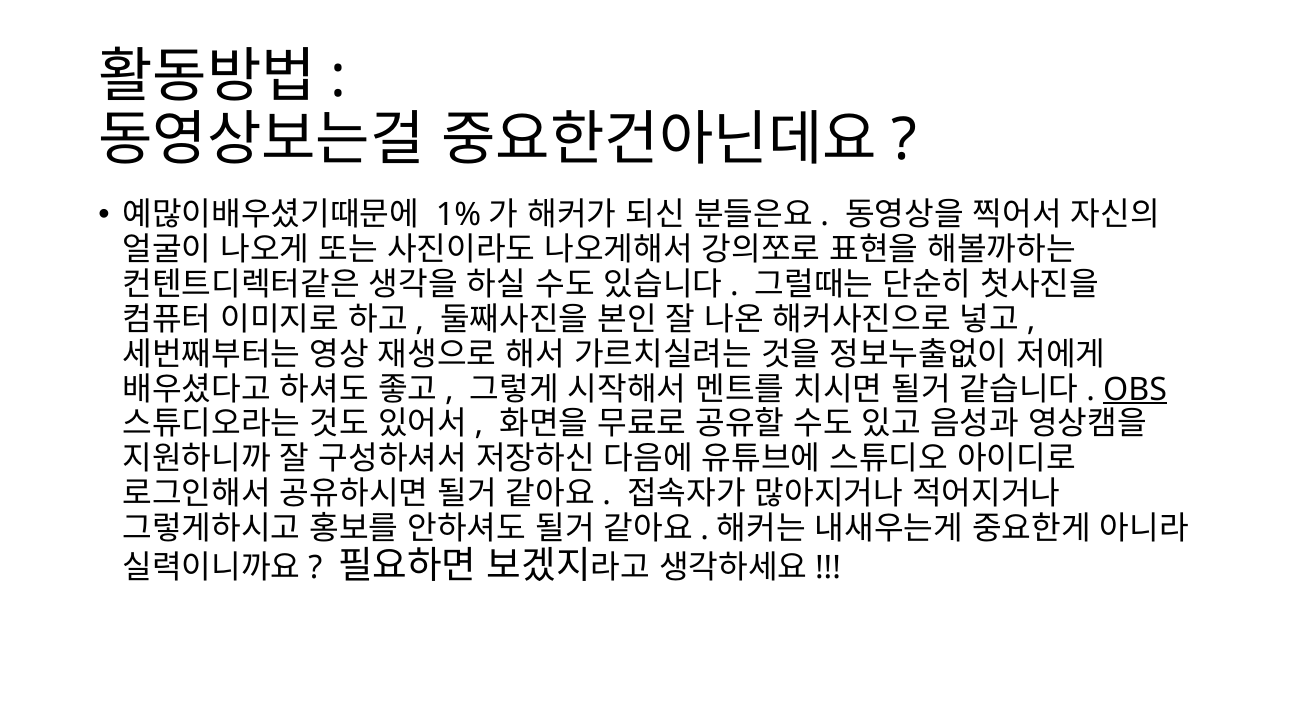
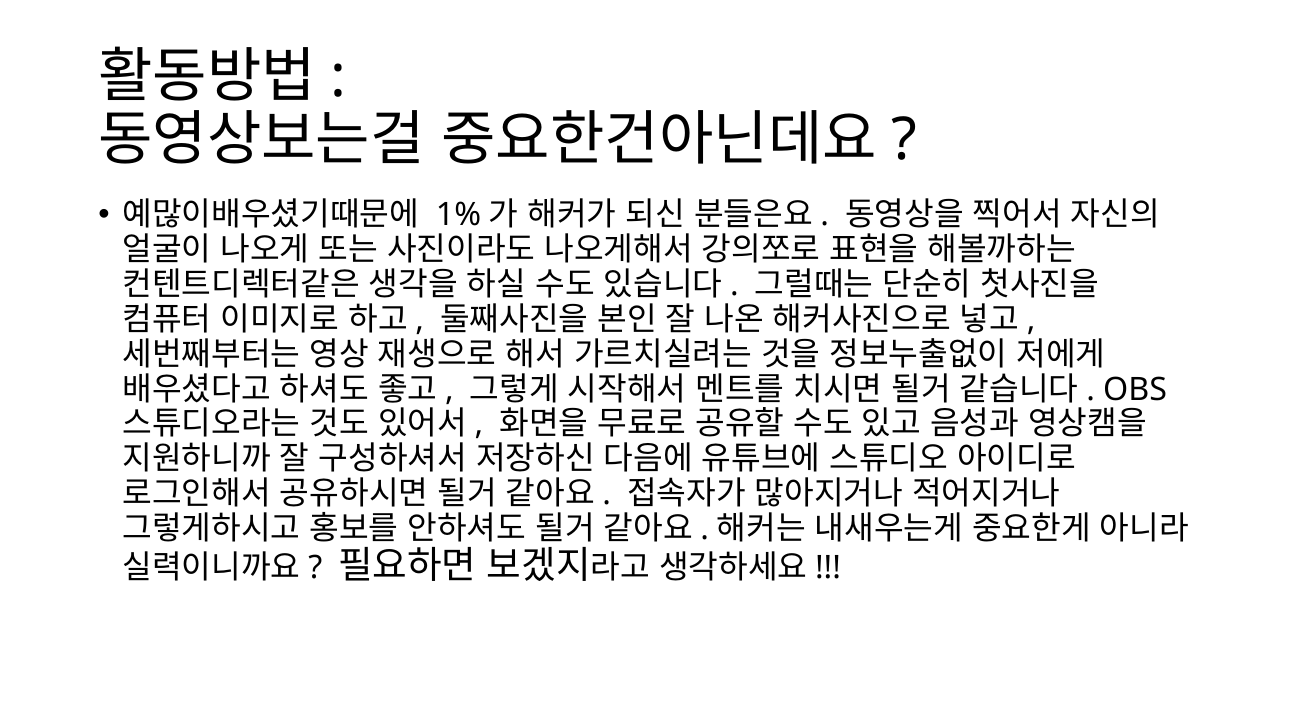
OBS underline: present -> none
